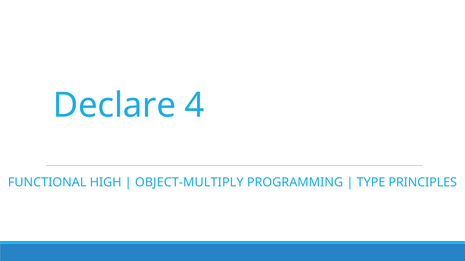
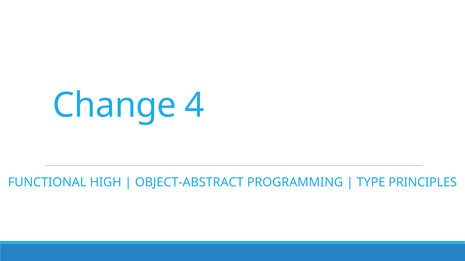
Declare: Declare -> Change
OBJECT-MULTIPLY: OBJECT-MULTIPLY -> OBJECT-ABSTRACT
